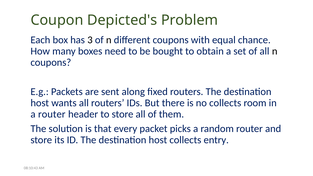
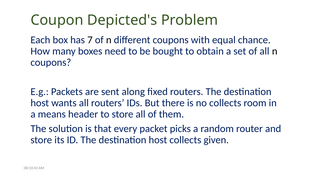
3: 3 -> 7
a router: router -> means
entry: entry -> given
